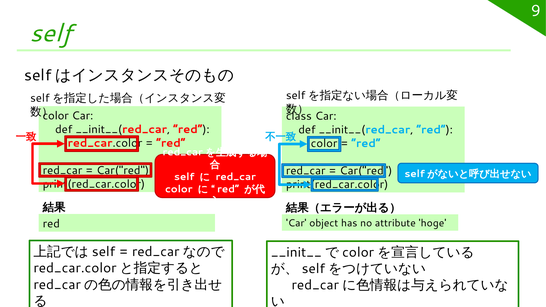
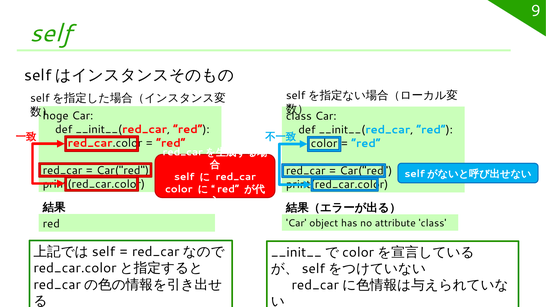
color at (56, 116): color -> hoge
attribute hoge: hoge -> class
